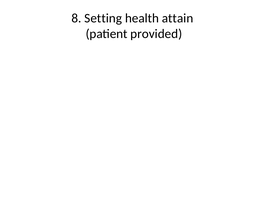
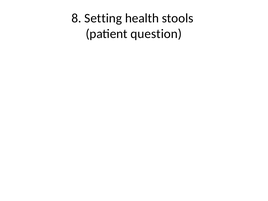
attain: attain -> stools
provided: provided -> question
